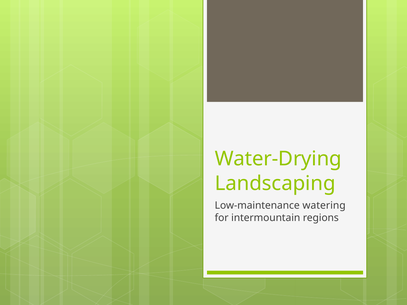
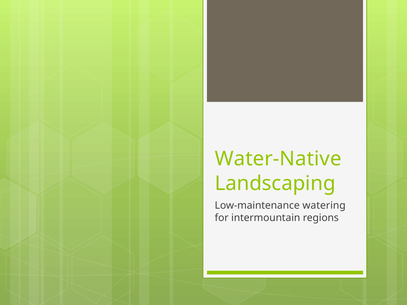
Water-Drying: Water-Drying -> Water-Native
